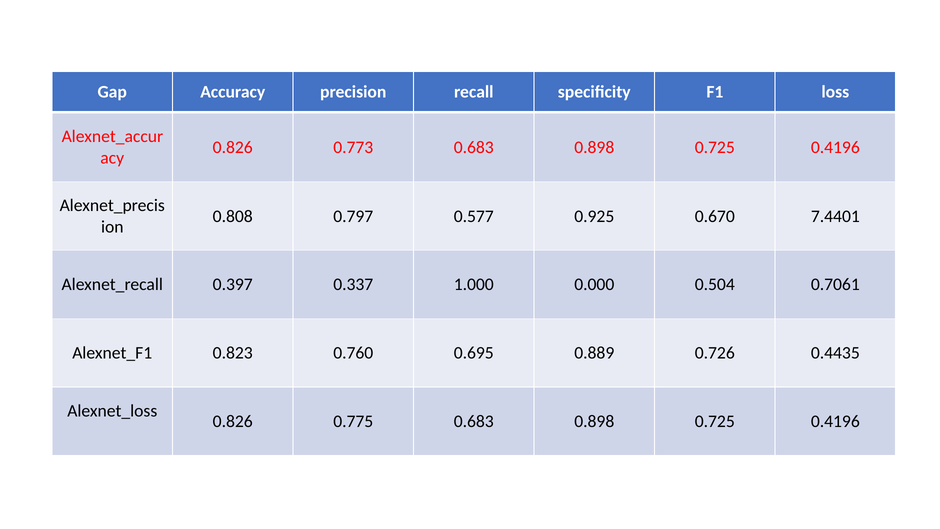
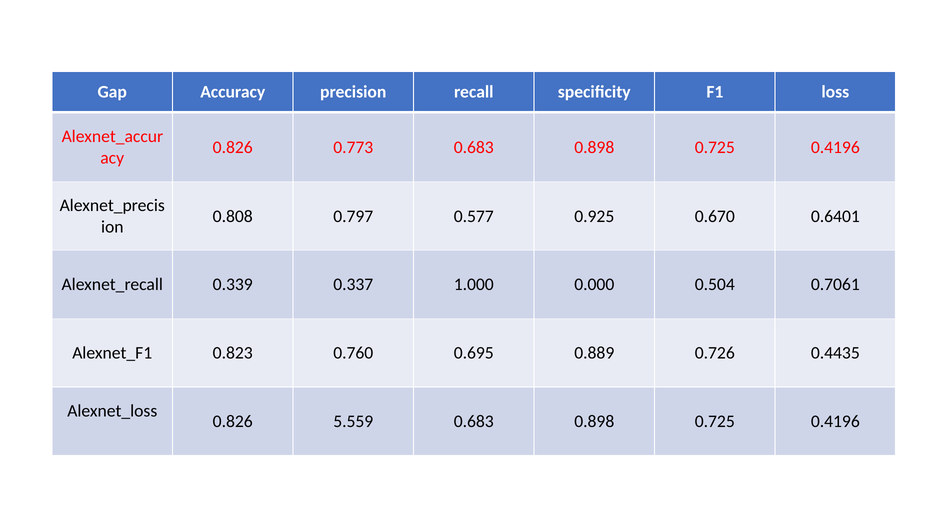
7.4401: 7.4401 -> 0.6401
0.397: 0.397 -> 0.339
0.775: 0.775 -> 5.559
